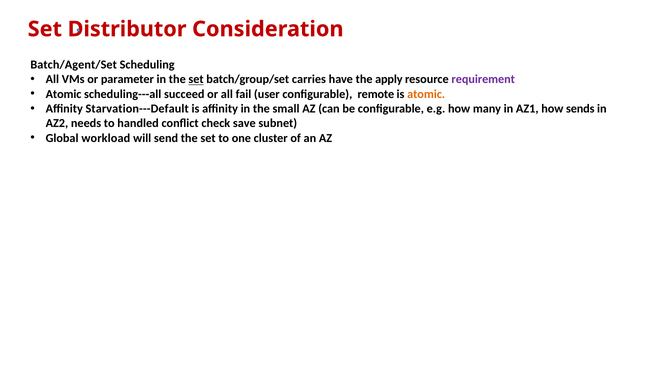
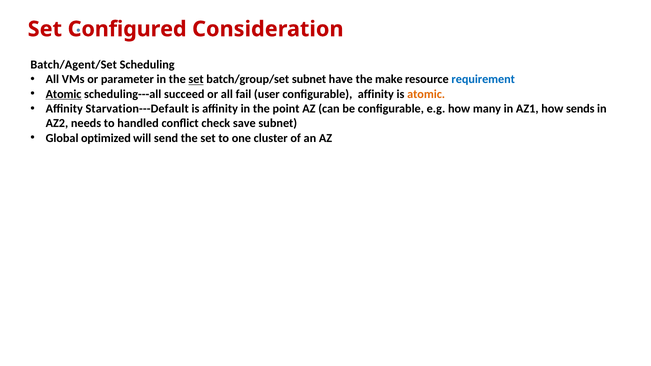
Distributor: Distributor -> Configured
batch/group/set carries: carries -> subnet
apply: apply -> make
requirement colour: purple -> blue
Atomic at (64, 94) underline: none -> present
configurable remote: remote -> affinity
small: small -> point
workload: workload -> optimized
